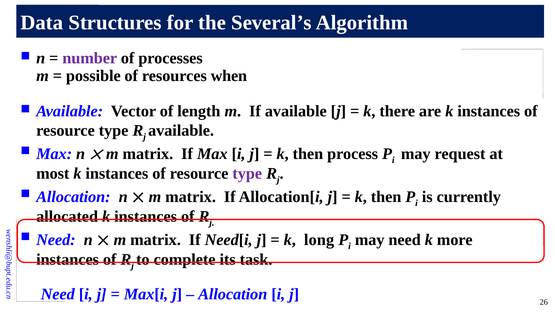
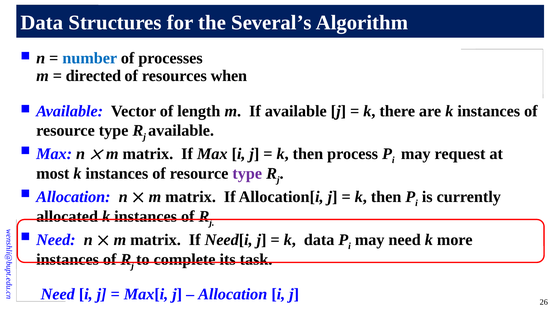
number colour: purple -> blue
possible: possible -> directed
k long: long -> data
